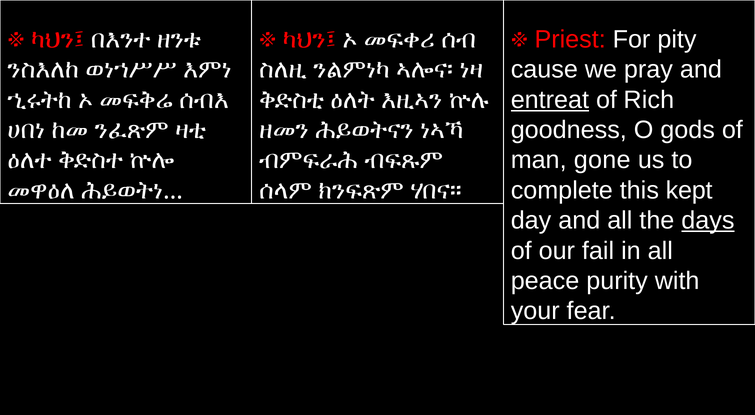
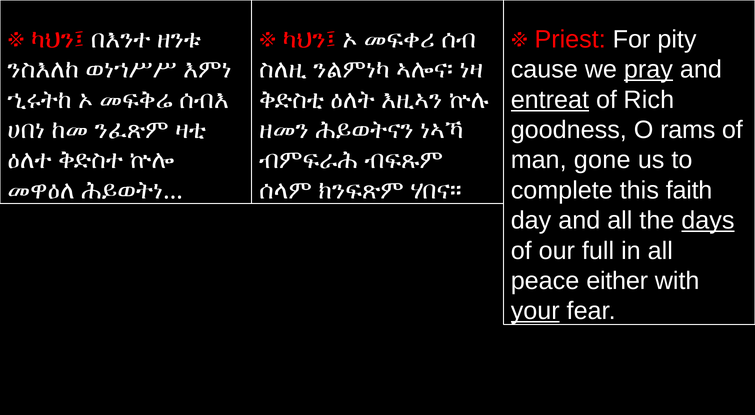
pray underline: none -> present
gods: gods -> rams
kept: kept -> faith
fail: fail -> full
purity: purity -> either
your underline: none -> present
